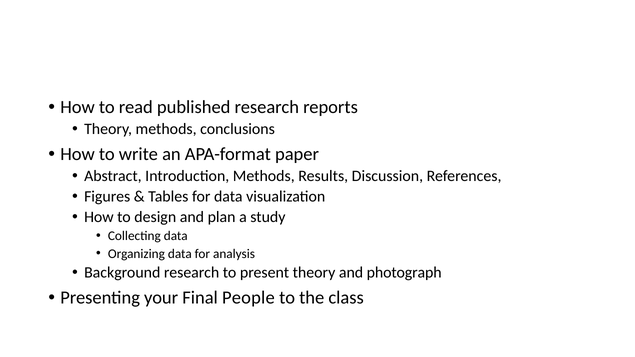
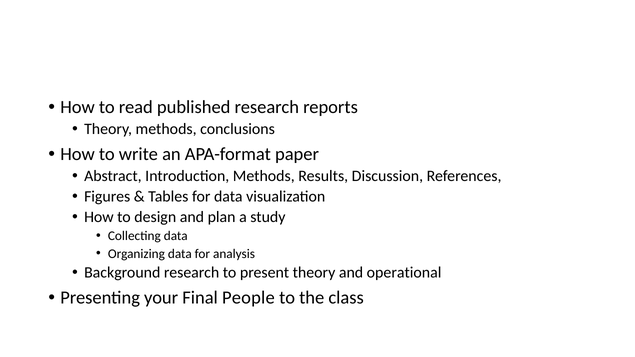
photograph: photograph -> operational
